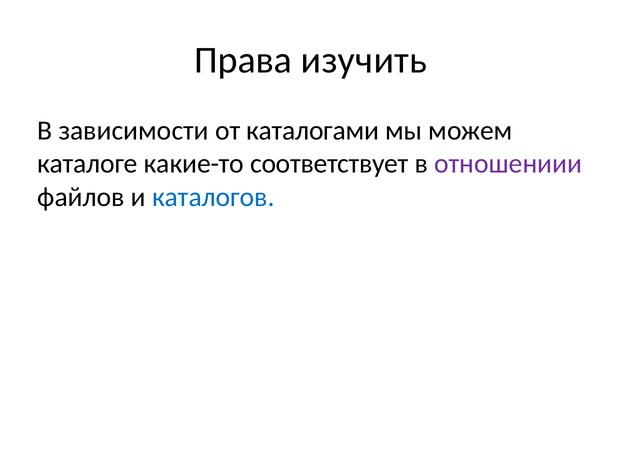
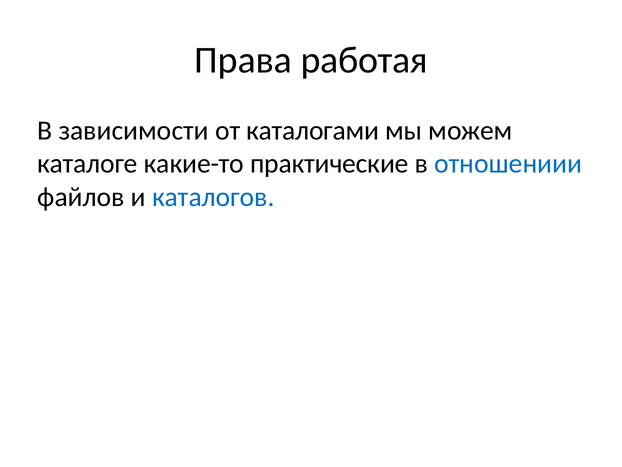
изучить: изучить -> работая
соответствует: соответствует -> практические
отношениии colour: purple -> blue
